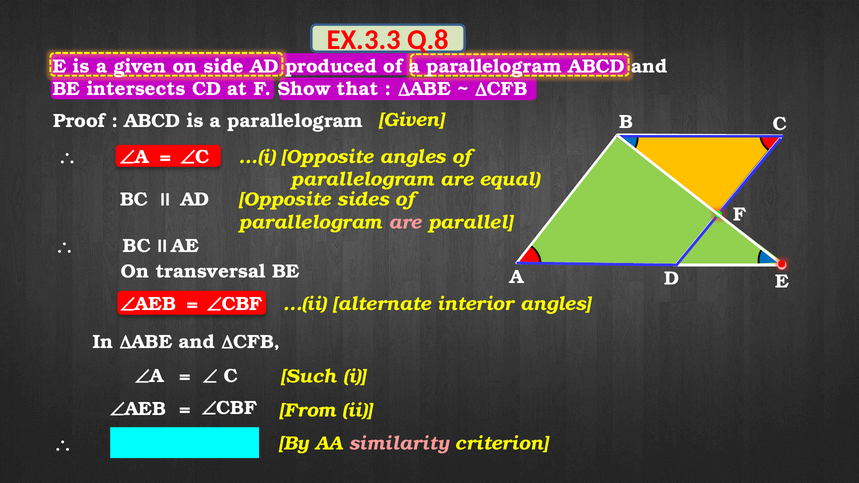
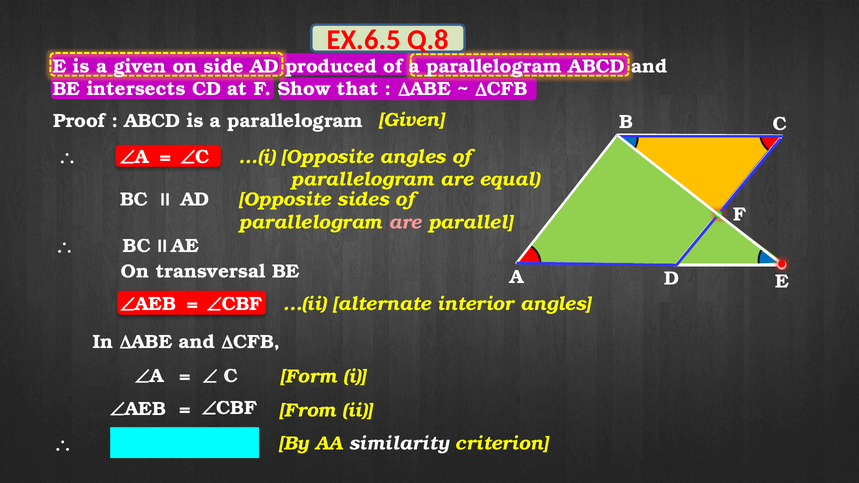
EX.3.3: EX.3.3 -> EX.6.5
Such: Such -> Form
similarity colour: pink -> white
